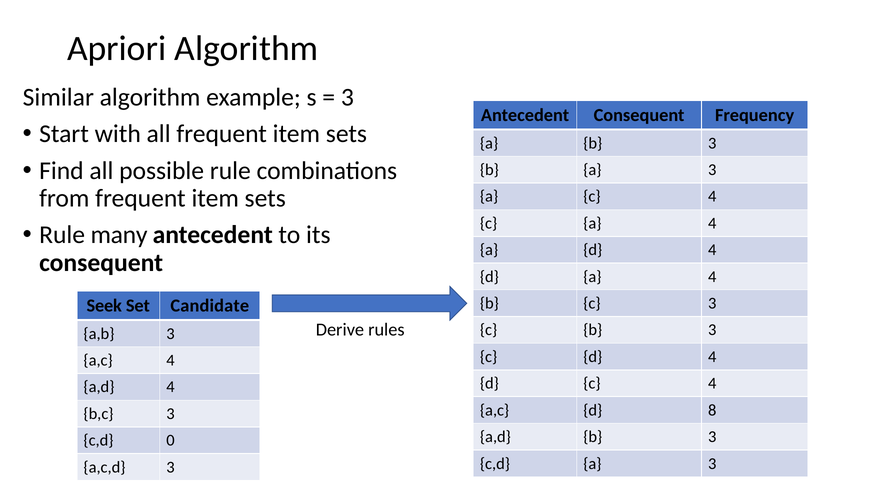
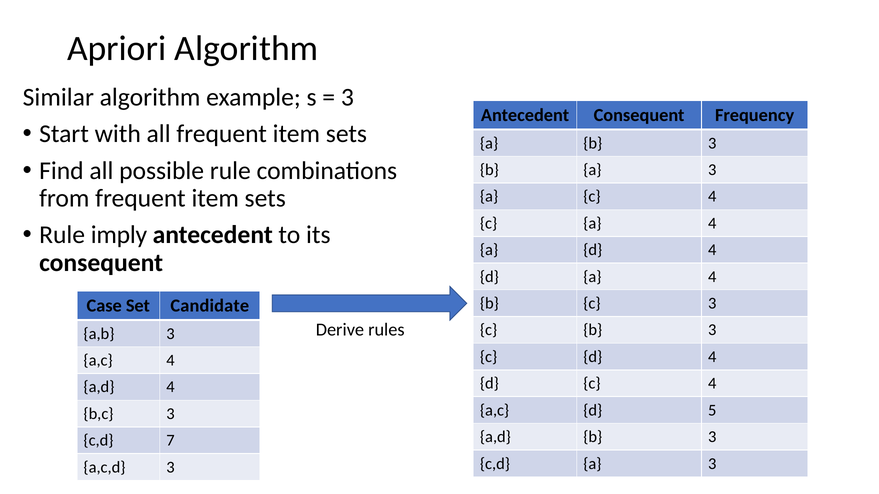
many: many -> imply
Seek: Seek -> Case
8: 8 -> 5
0: 0 -> 7
